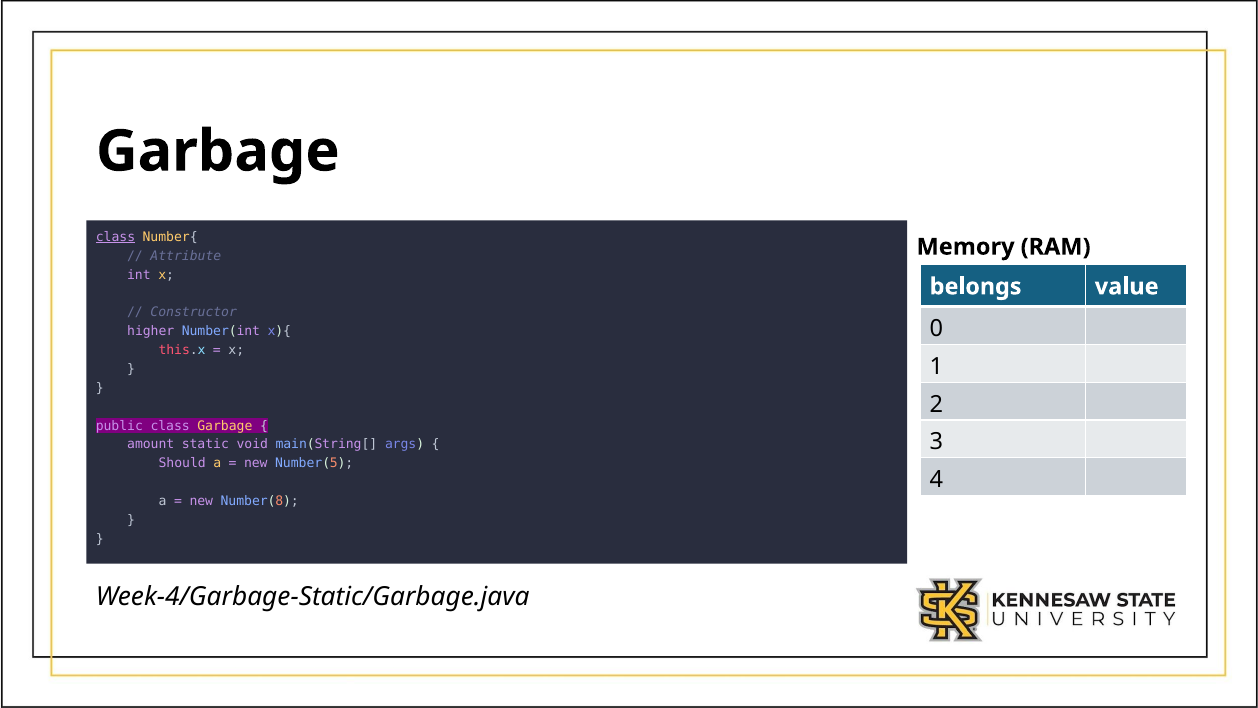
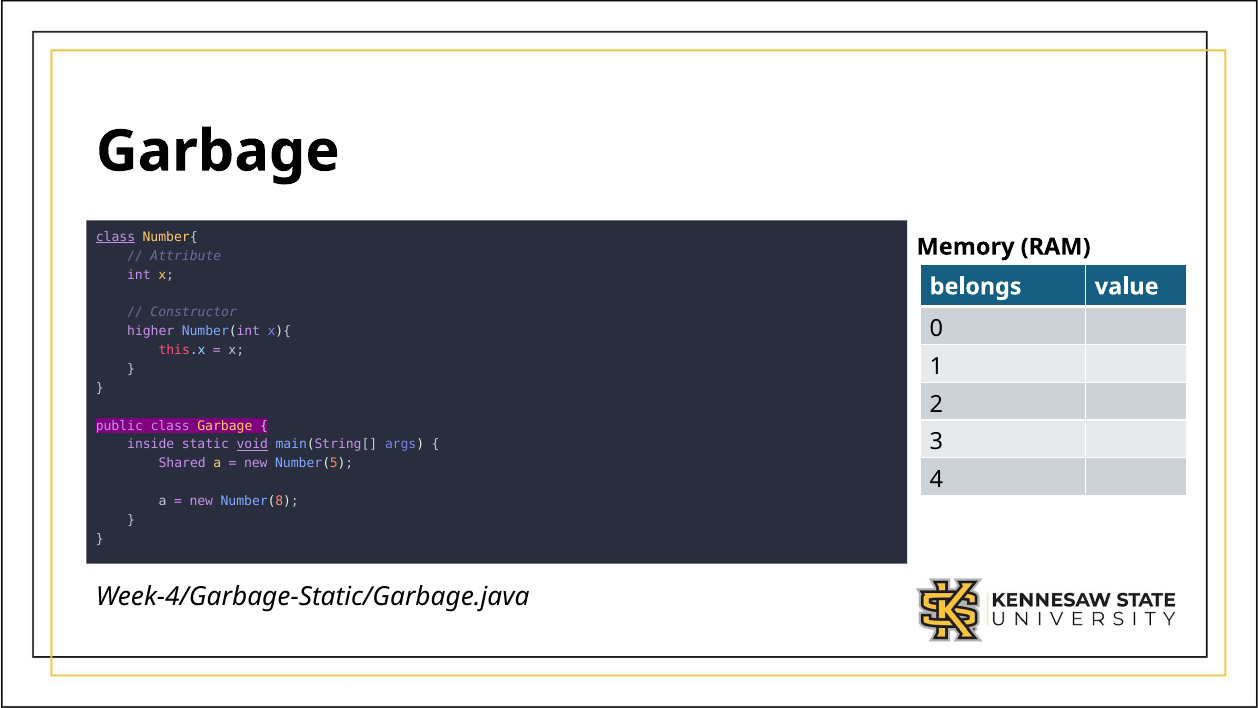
amount: amount -> inside
void underline: none -> present
Should: Should -> Shared
